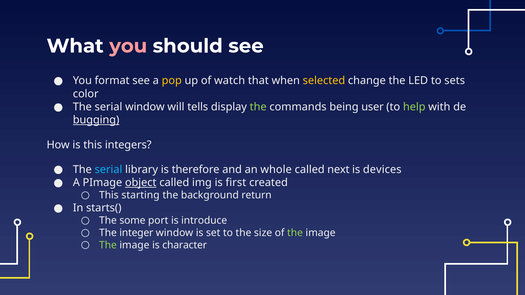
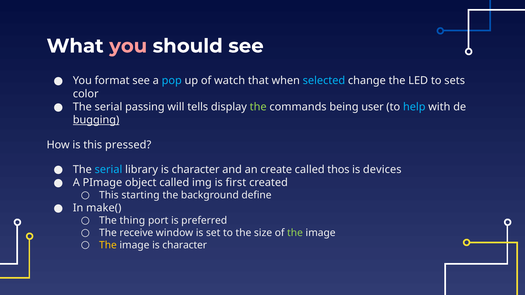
pop colour: yellow -> light blue
selected colour: yellow -> light blue
serial window: window -> passing
help colour: light green -> light blue
integers: integers -> pressed
library is therefore: therefore -> character
whole: whole -> create
next: next -> thos
object underline: present -> none
return: return -> define
starts(: starts( -> make(
some: some -> thing
introduce: introduce -> preferred
integer: integer -> receive
The at (108, 245) colour: light green -> yellow
